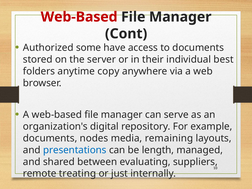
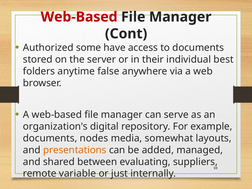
copy: copy -> false
remaining: remaining -> somewhat
presentations colour: blue -> orange
length: length -> added
treating: treating -> variable
